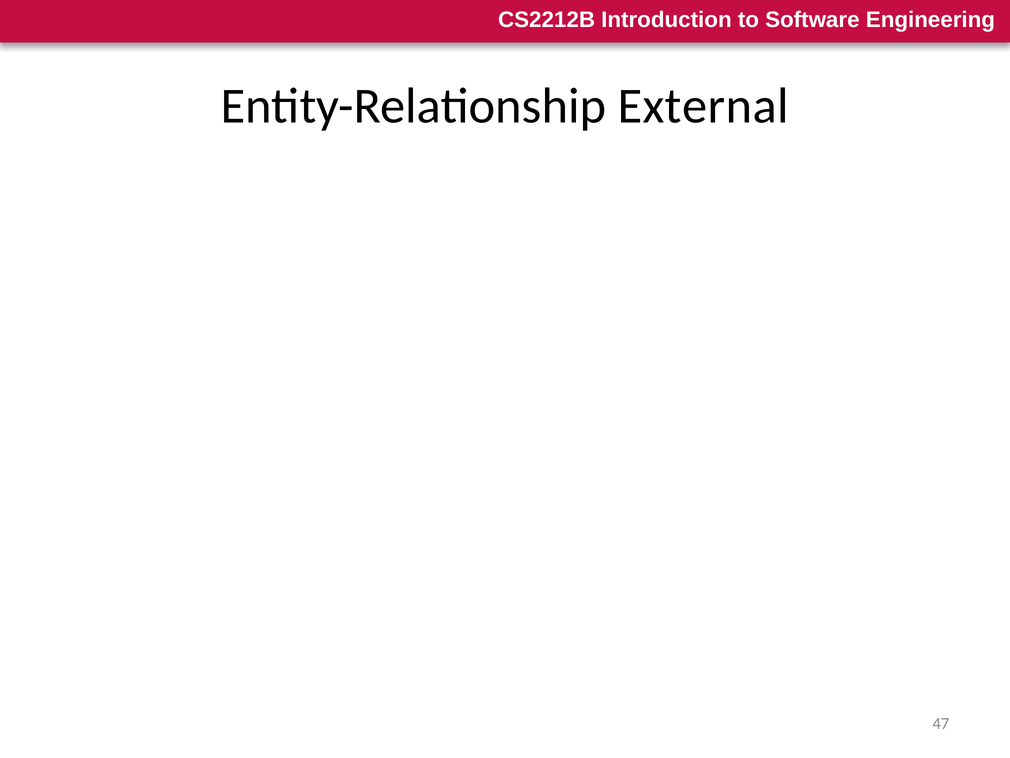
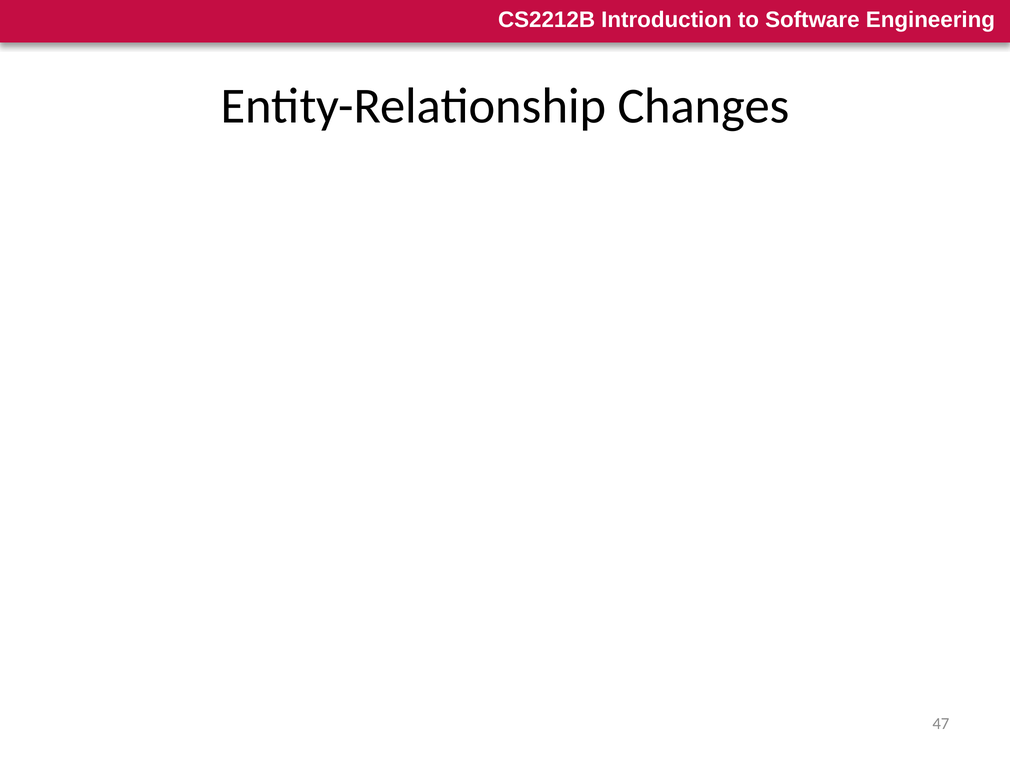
External: External -> Changes
